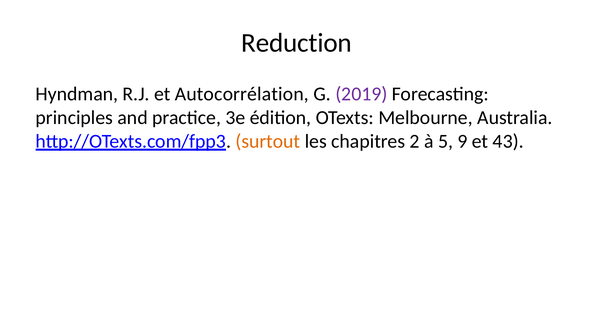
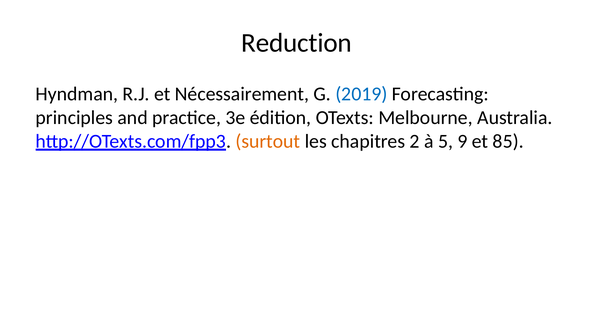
Autocorrélation: Autocorrélation -> Nécessairement
2019 colour: purple -> blue
43: 43 -> 85
